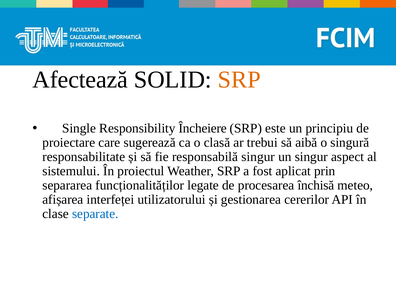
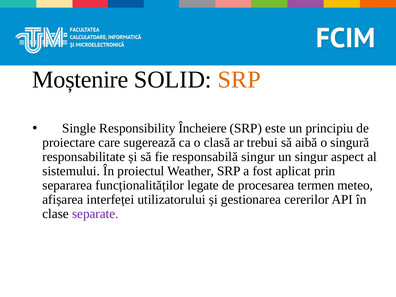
Afectează: Afectează -> Moștenire
închisă: închisă -> termen
separate colour: blue -> purple
